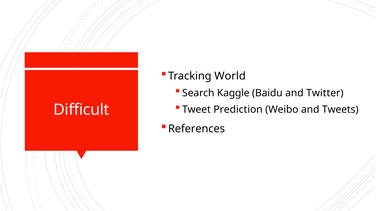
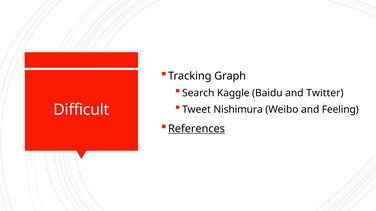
World: World -> Graph
Prediction: Prediction -> Nishimura
Tweets: Tweets -> Feeling
References underline: none -> present
